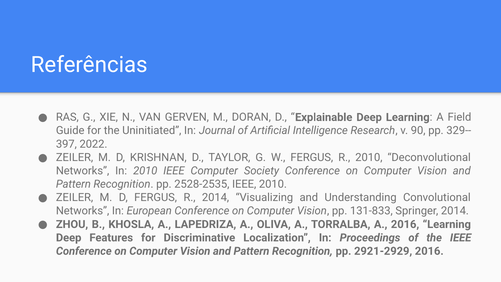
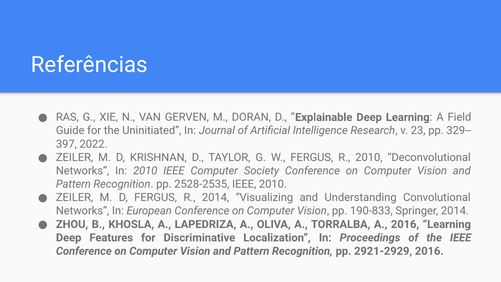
90: 90 -> 23
131-833: 131-833 -> 190-833
